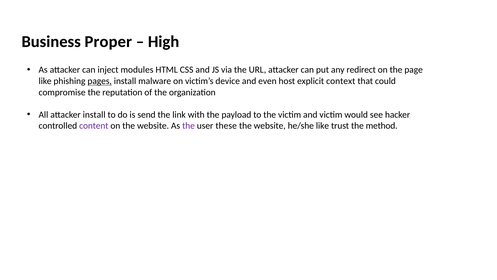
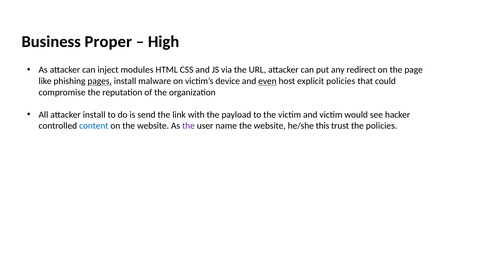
even underline: none -> present
explicit context: context -> policies
content colour: purple -> blue
these: these -> name
he/she like: like -> this
the method: method -> policies
